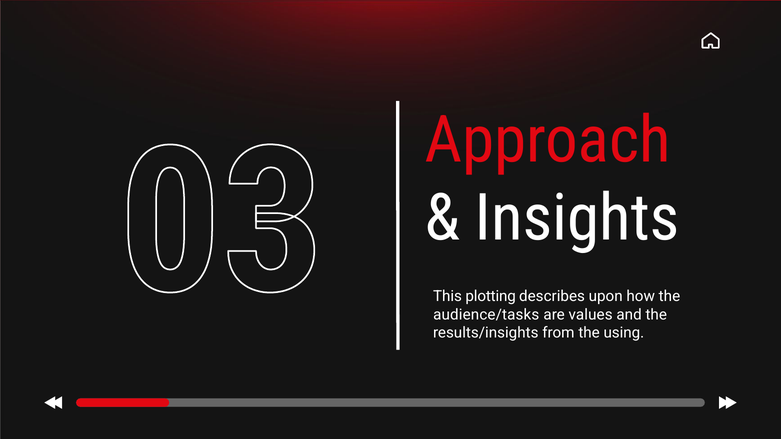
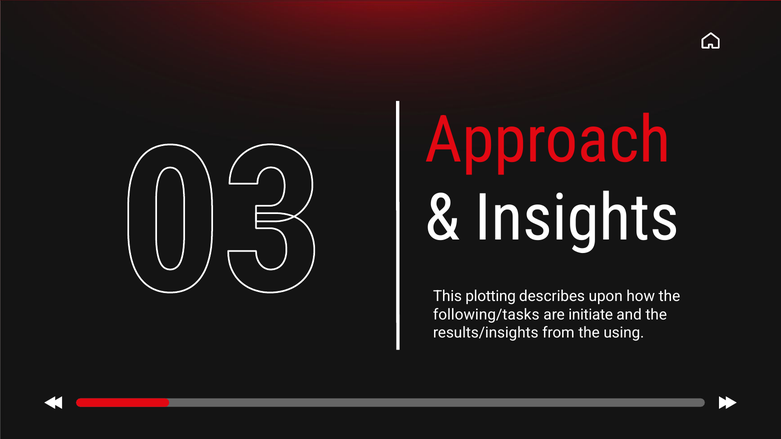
audience/tasks: audience/tasks -> following/tasks
values: values -> initiate
